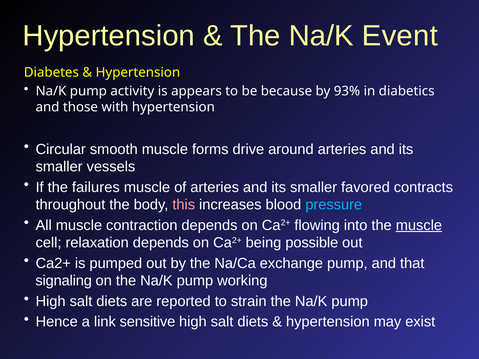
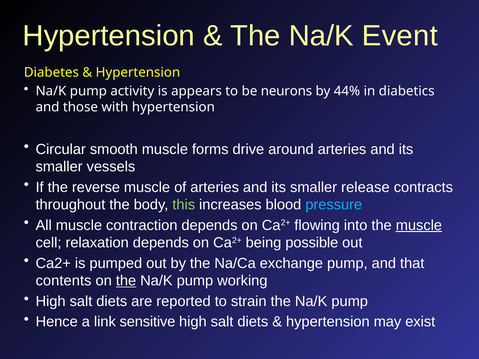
because: because -> neurons
93%: 93% -> 44%
failures: failures -> reverse
favored: favored -> release
this colour: pink -> light green
signaling: signaling -> contents
the at (126, 281) underline: none -> present
